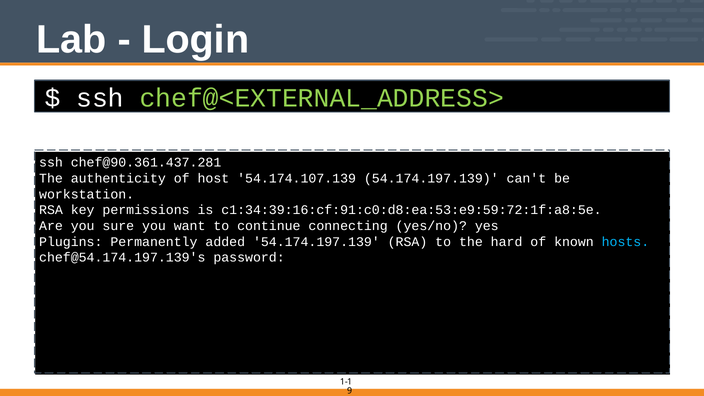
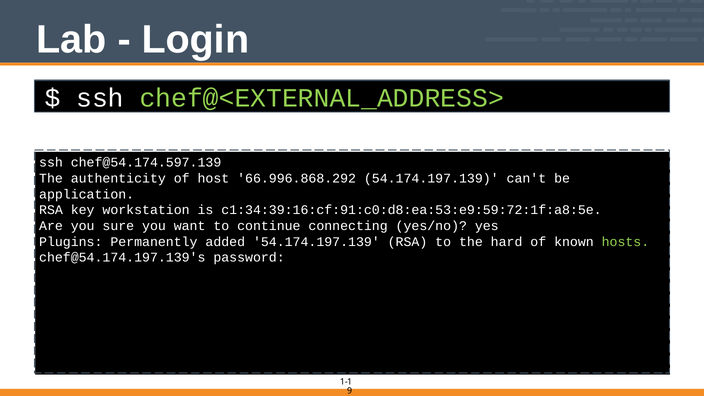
chef@90.361.437.281: chef@90.361.437.281 -> chef@54.174.597.139
54.174.107.139: 54.174.107.139 -> 66.996.868.292
workstation: workstation -> application
permissions: permissions -> workstation
hosts colour: light blue -> light green
